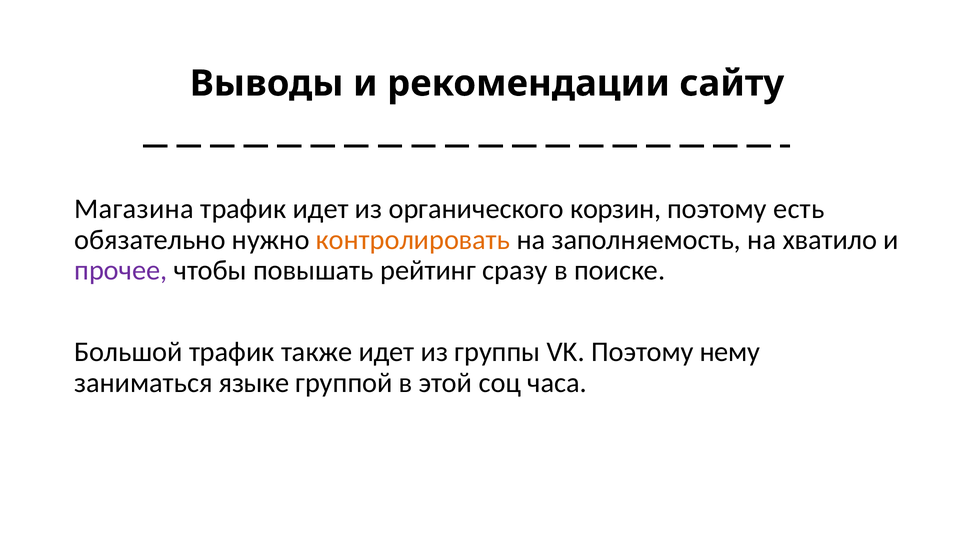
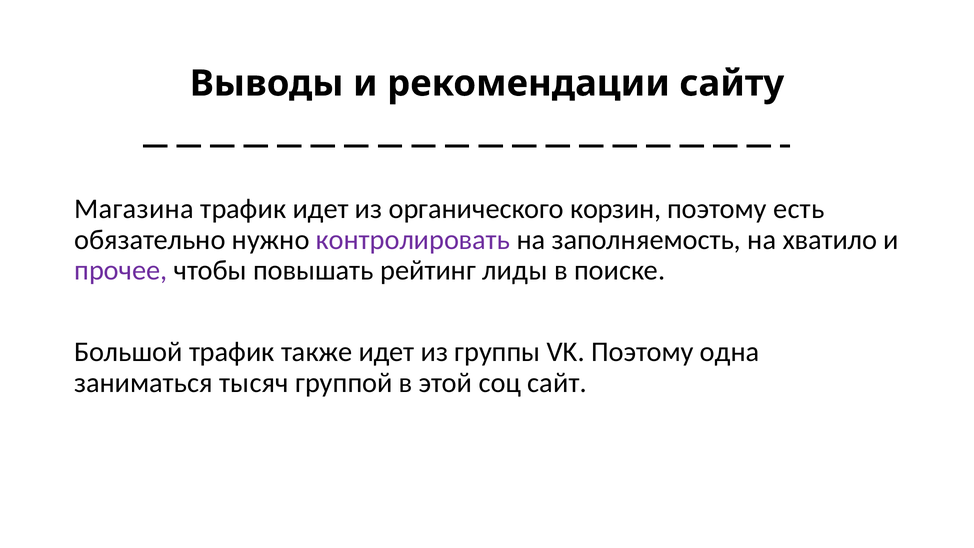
контролировать colour: orange -> purple
сразу: сразу -> лиды
нему: нему -> одна
языке: языке -> тысяч
часа: часа -> сайт
